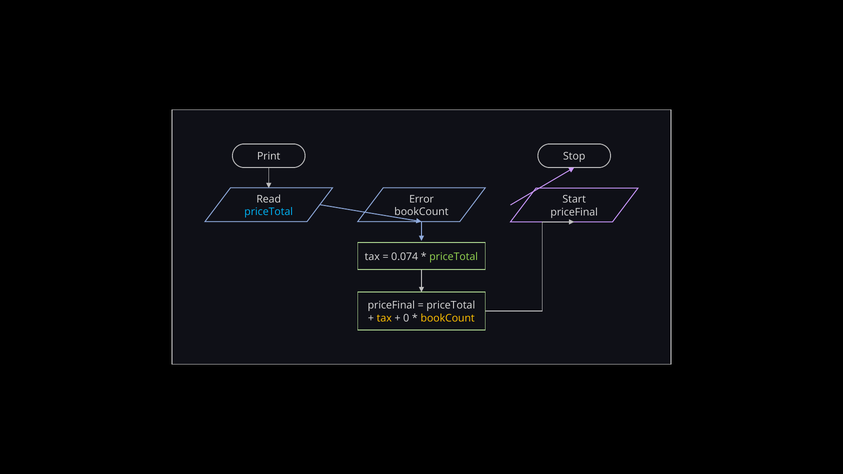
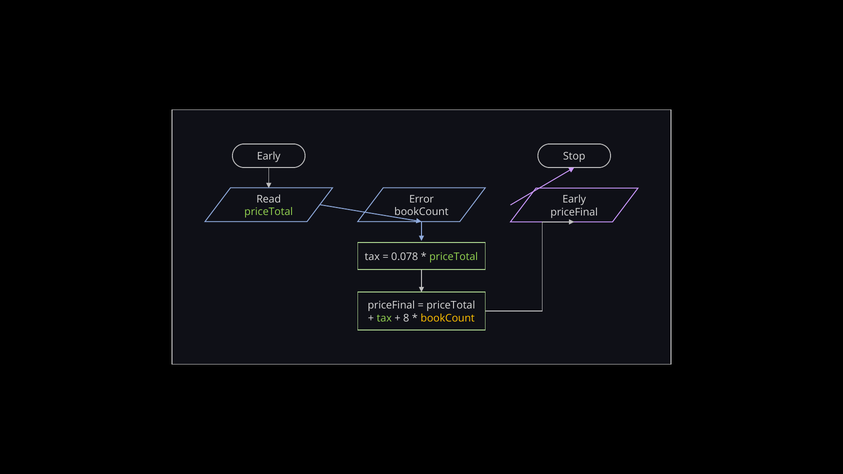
Print at (269, 157): Print -> Early
Start at (574, 199): Start -> Early
priceTotal at (269, 212) colour: light blue -> light green
0.074: 0.074 -> 0.078
tax at (384, 318) colour: yellow -> light green
0: 0 -> 8
